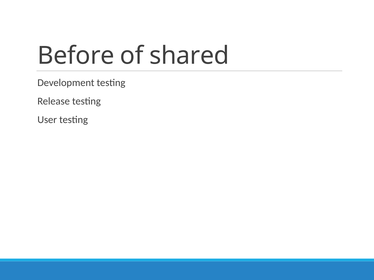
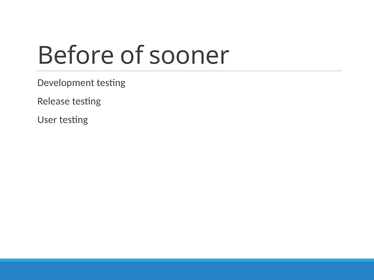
shared: shared -> sooner
